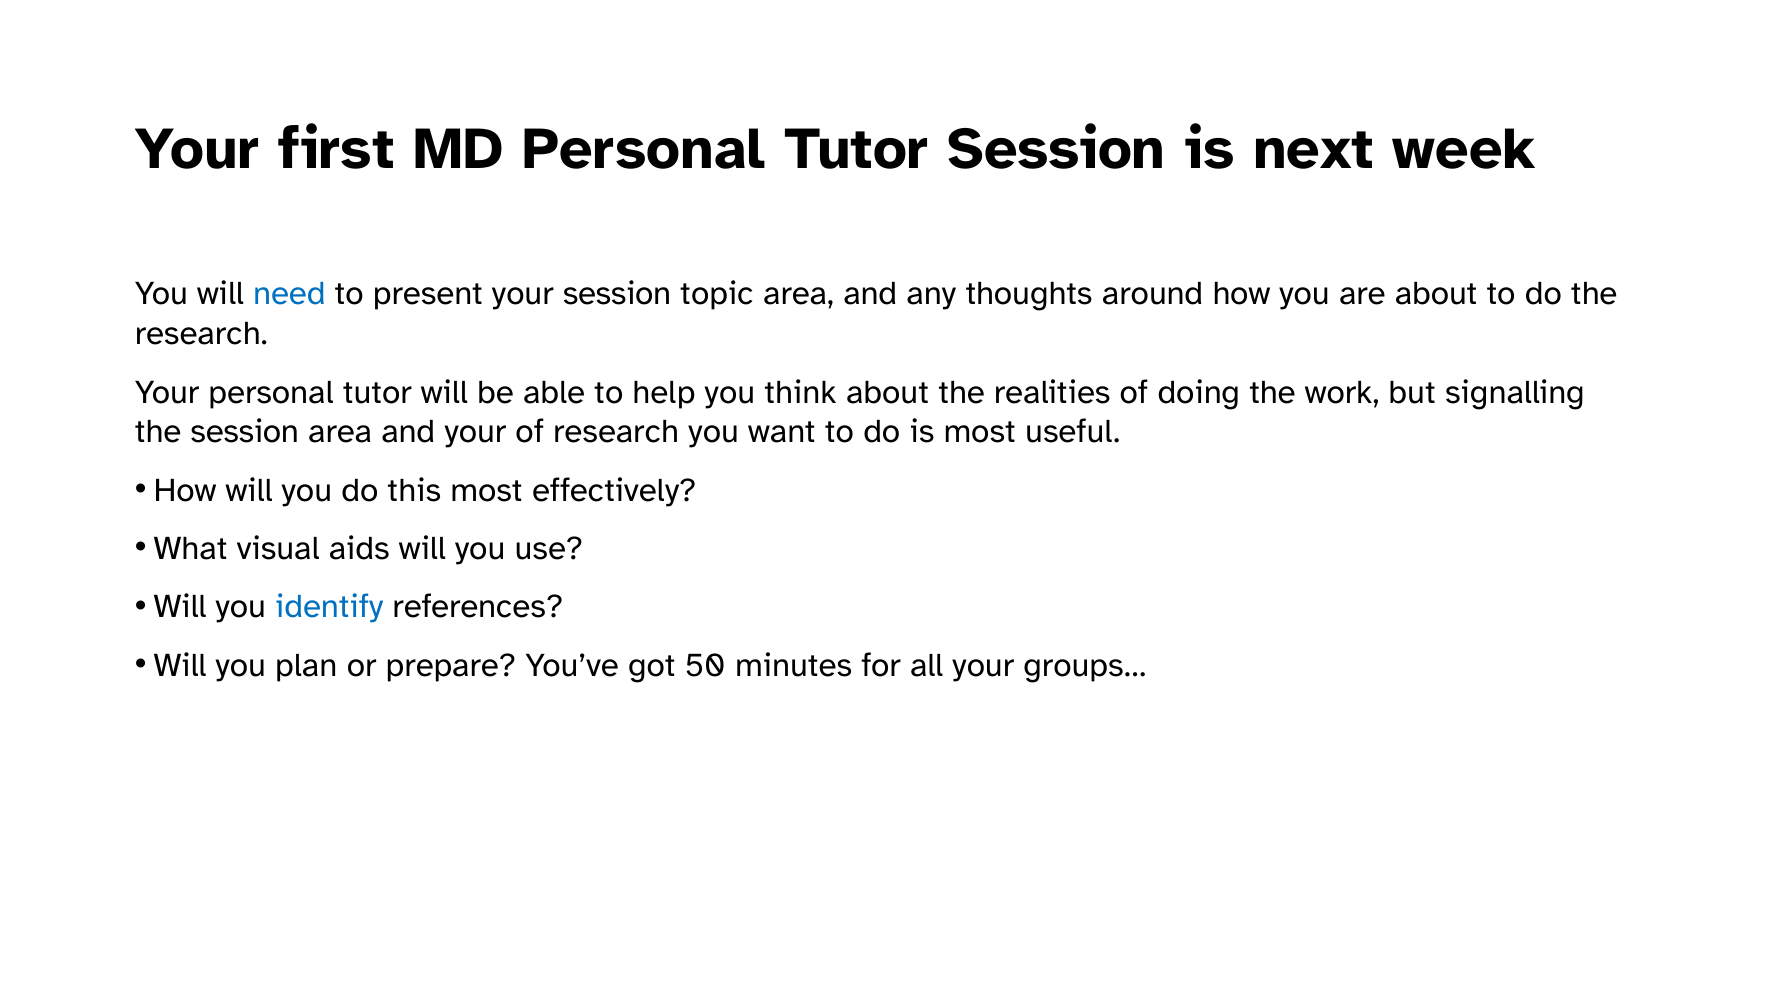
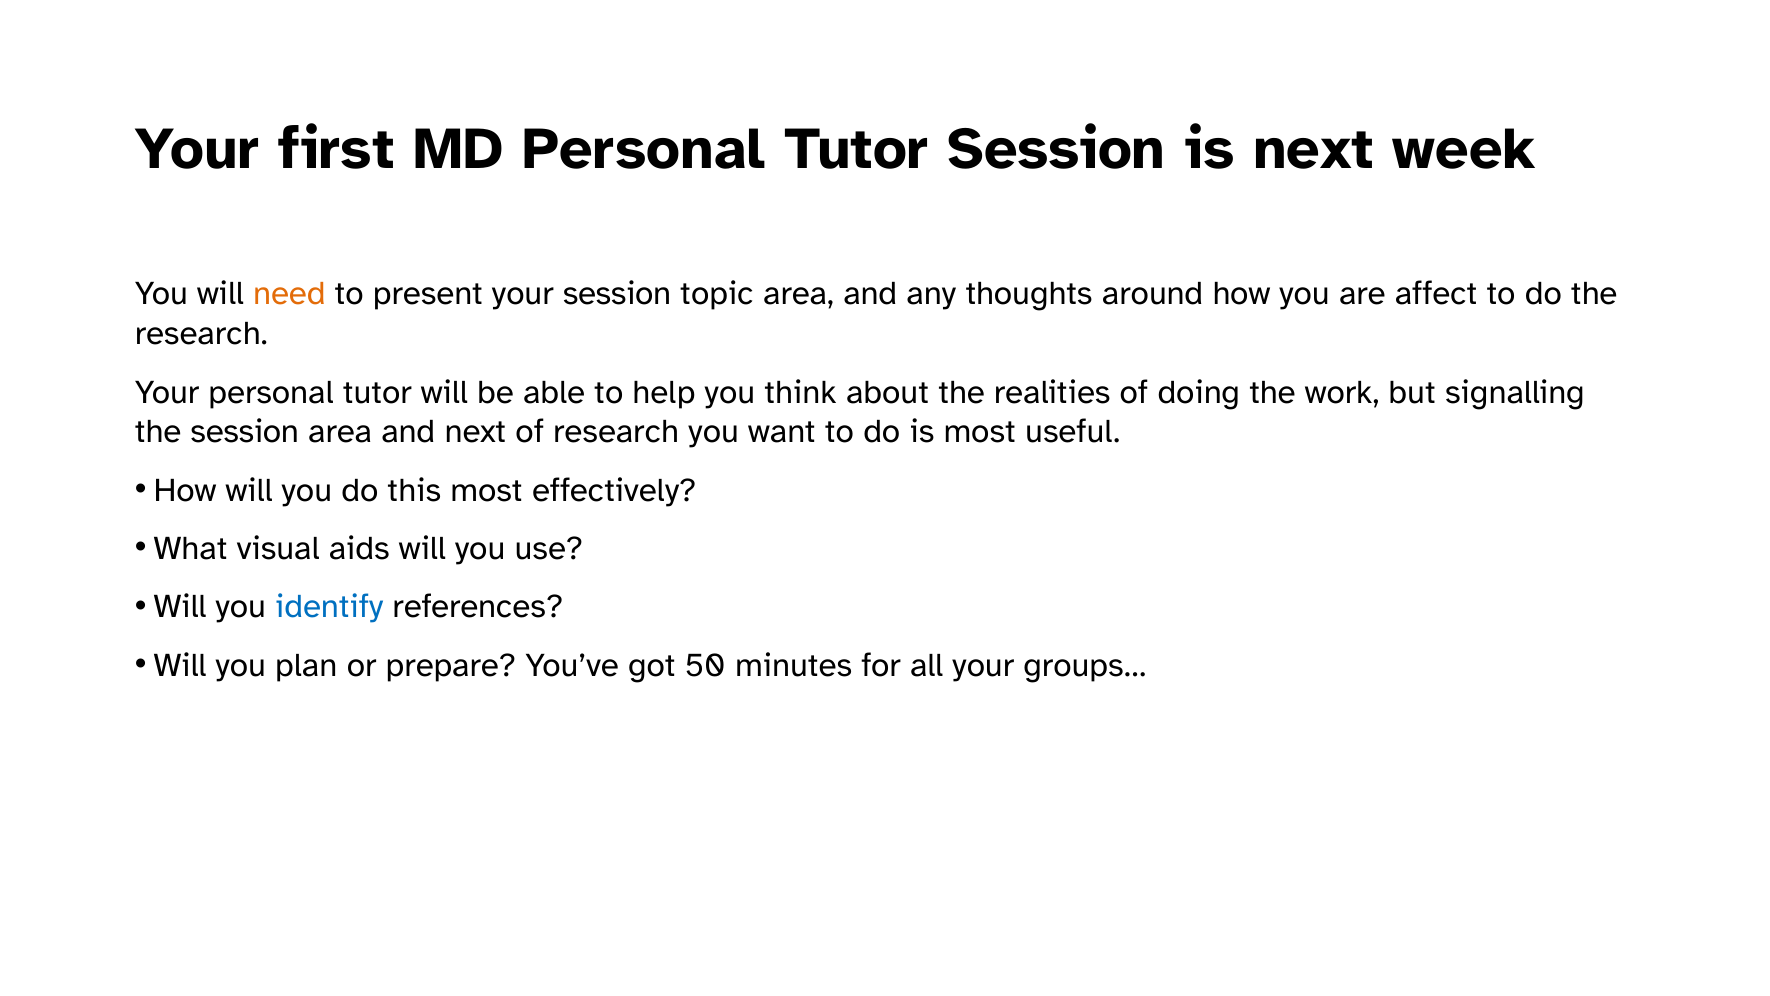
need colour: blue -> orange
are about: about -> affect
and your: your -> next
